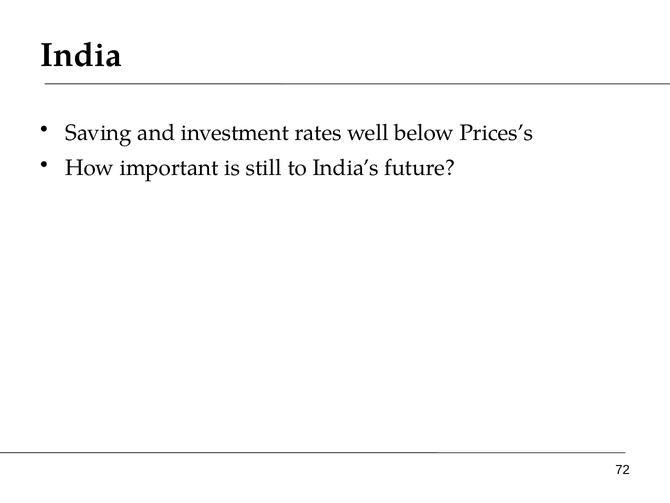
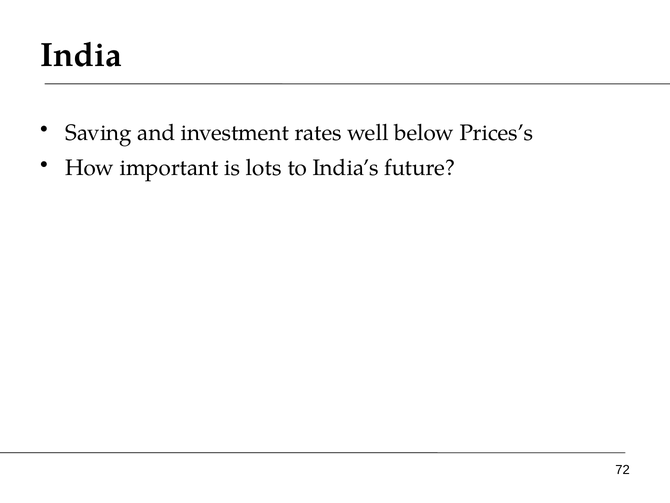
still: still -> lots
